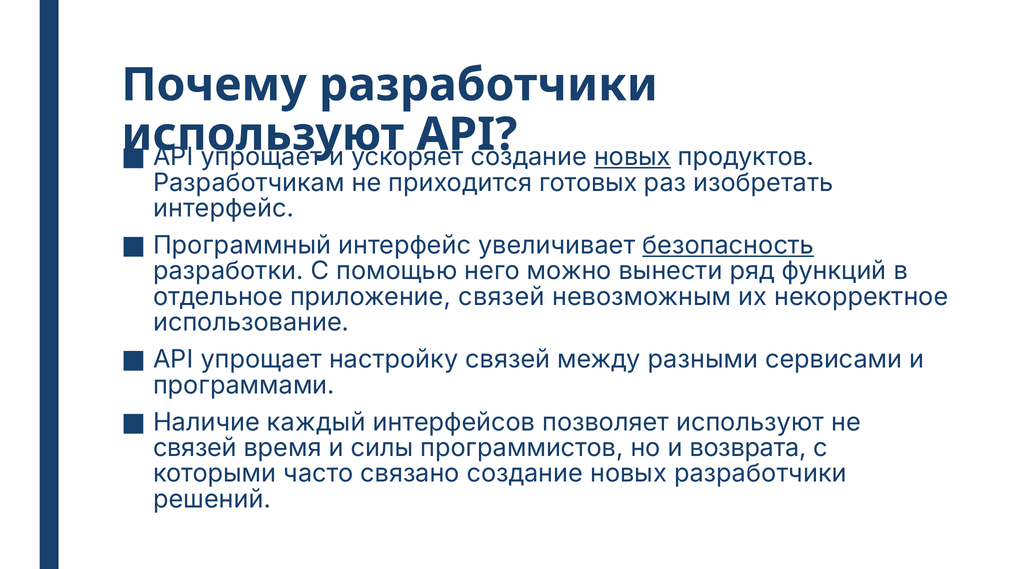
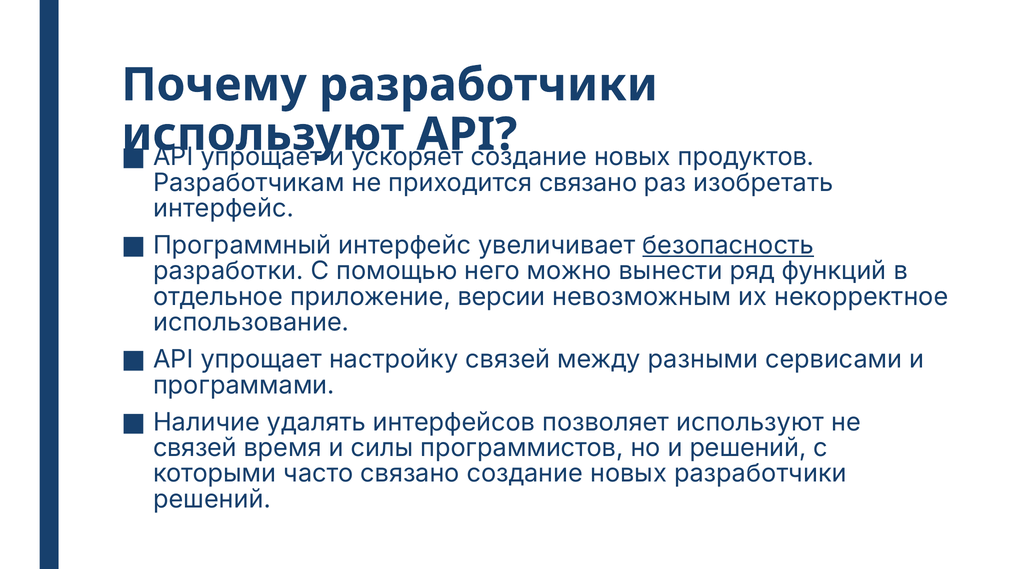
новых at (632, 157) underline: present -> none
приходится готовых: готовых -> связано
приложение связей: связей -> версии
каждый: каждый -> удалять
и возврата: возврата -> решений
